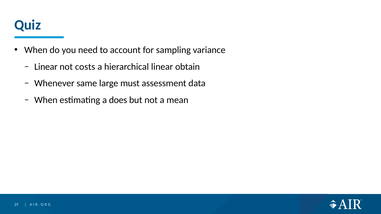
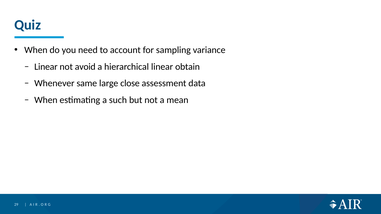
costs: costs -> avoid
must: must -> close
does: does -> such
